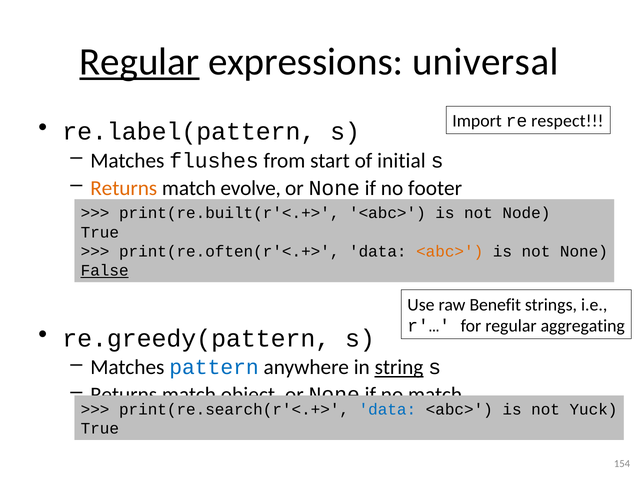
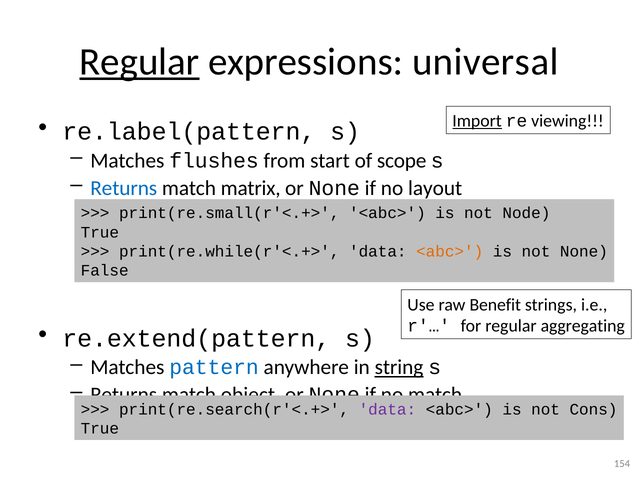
Import underline: none -> present
respect: respect -> viewing
initial: initial -> scope
Returns at (124, 188) colour: orange -> blue
evolve: evolve -> matrix
footer: footer -> layout
print(re.built(r'<.+>: print(re.built(r'<.+> -> print(re.small(r'<.+>
print(re.often(r'<.+>: print(re.often(r'<.+> -> print(re.while(r'<.+>
False underline: present -> none
re.greedy(pattern: re.greedy(pattern -> re.extend(pattern
data at (387, 409) colour: blue -> purple
Yuck: Yuck -> Cons
